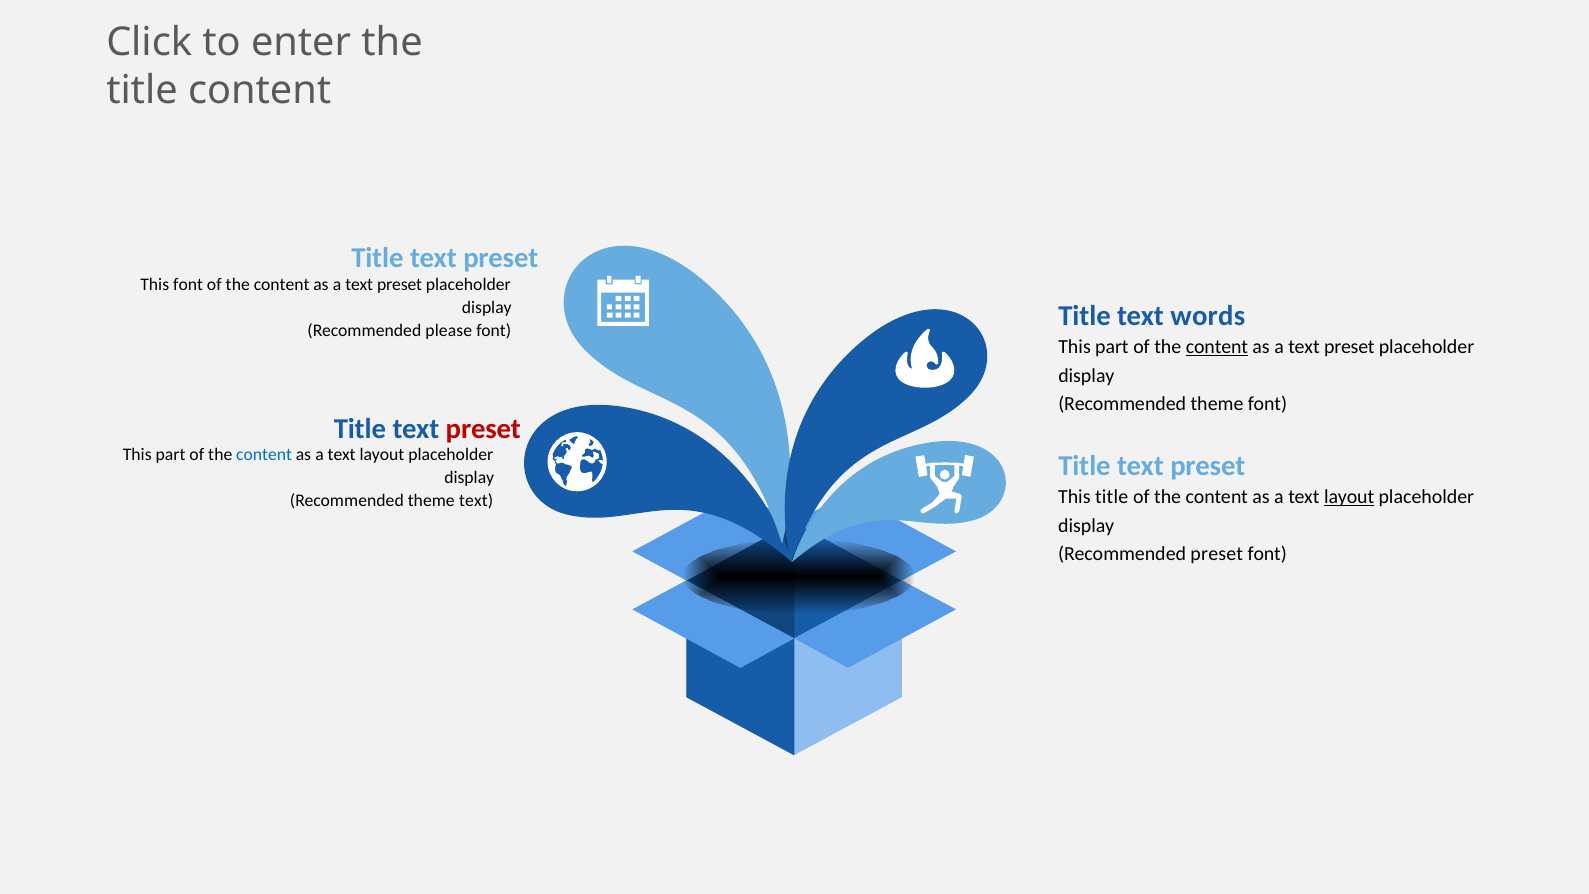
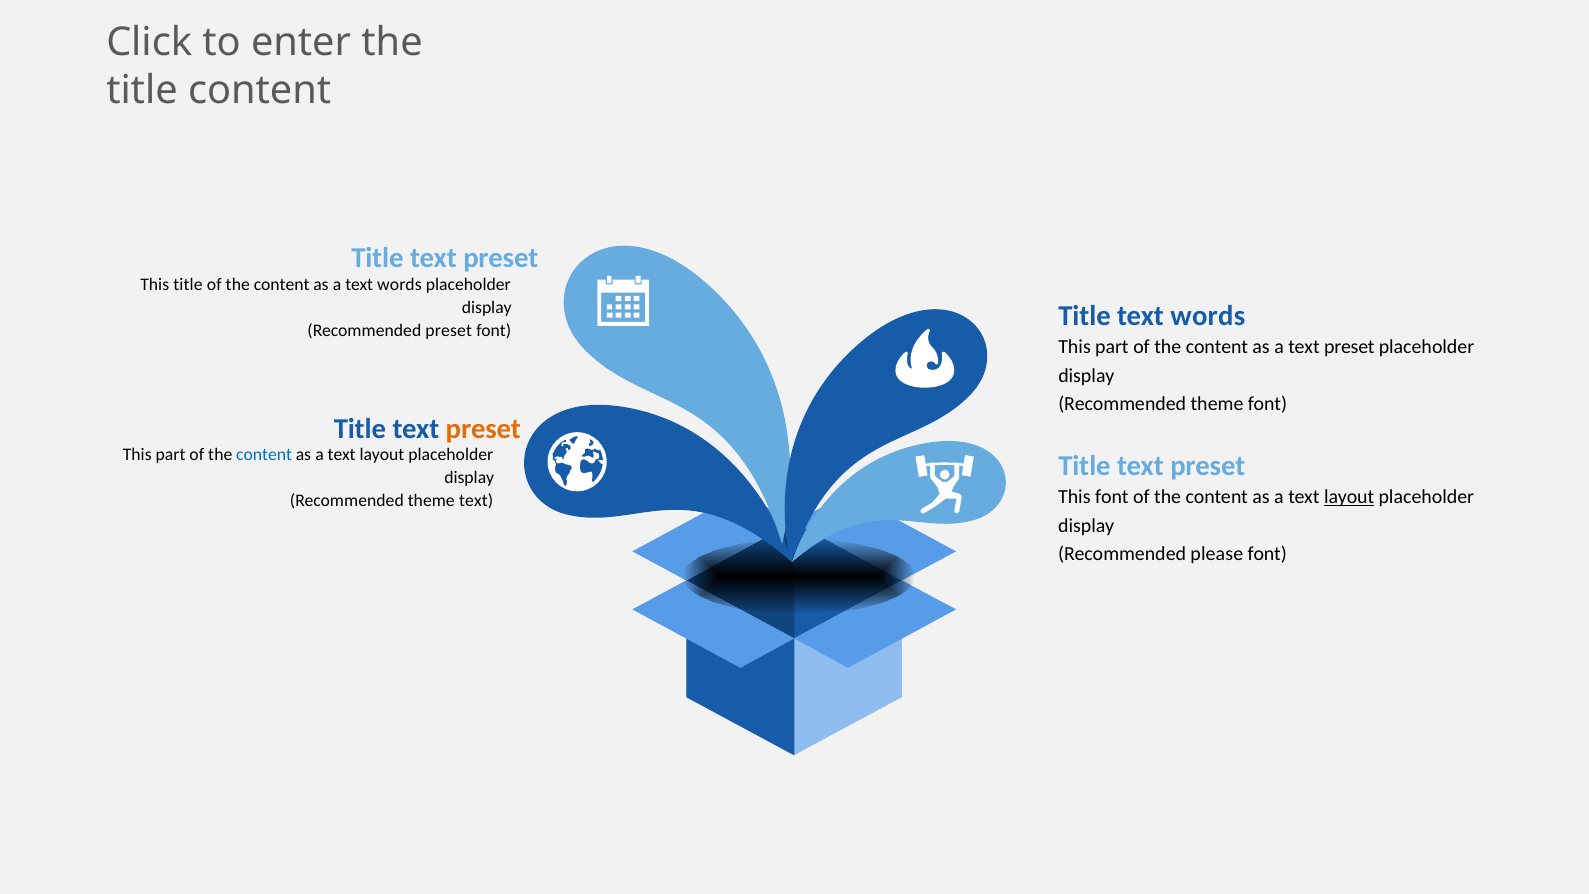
This font: font -> title
preset at (400, 285): preset -> words
Recommended please: please -> preset
content at (1217, 347) underline: present -> none
preset at (483, 429) colour: red -> orange
This title: title -> font
Recommended preset: preset -> please
